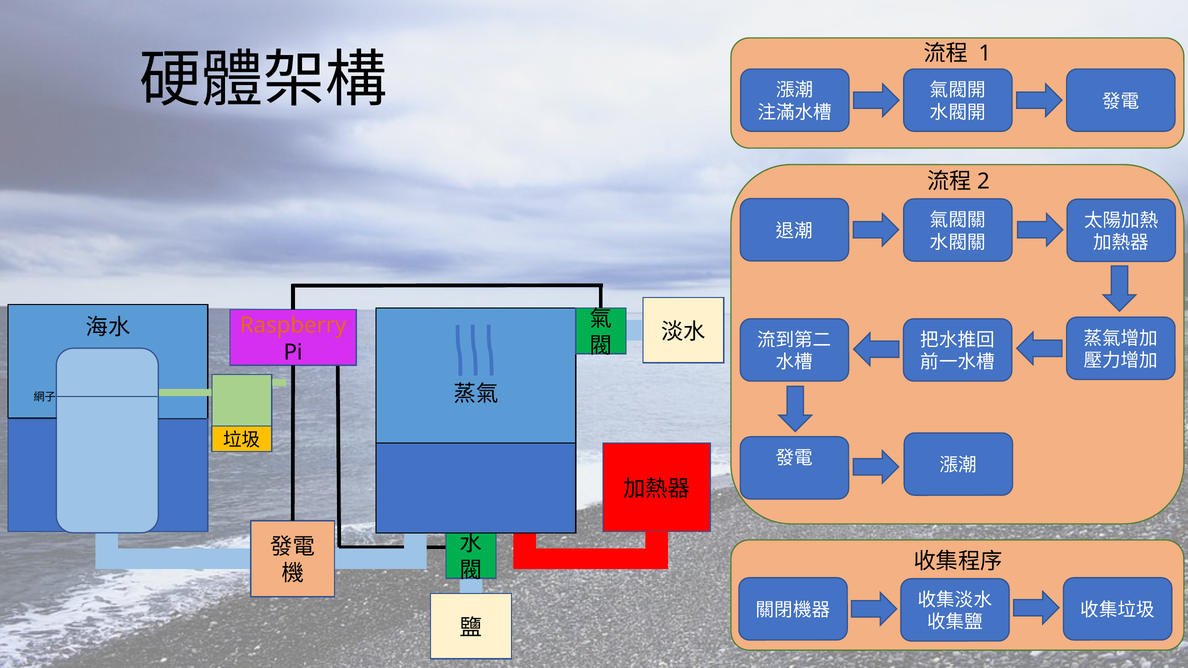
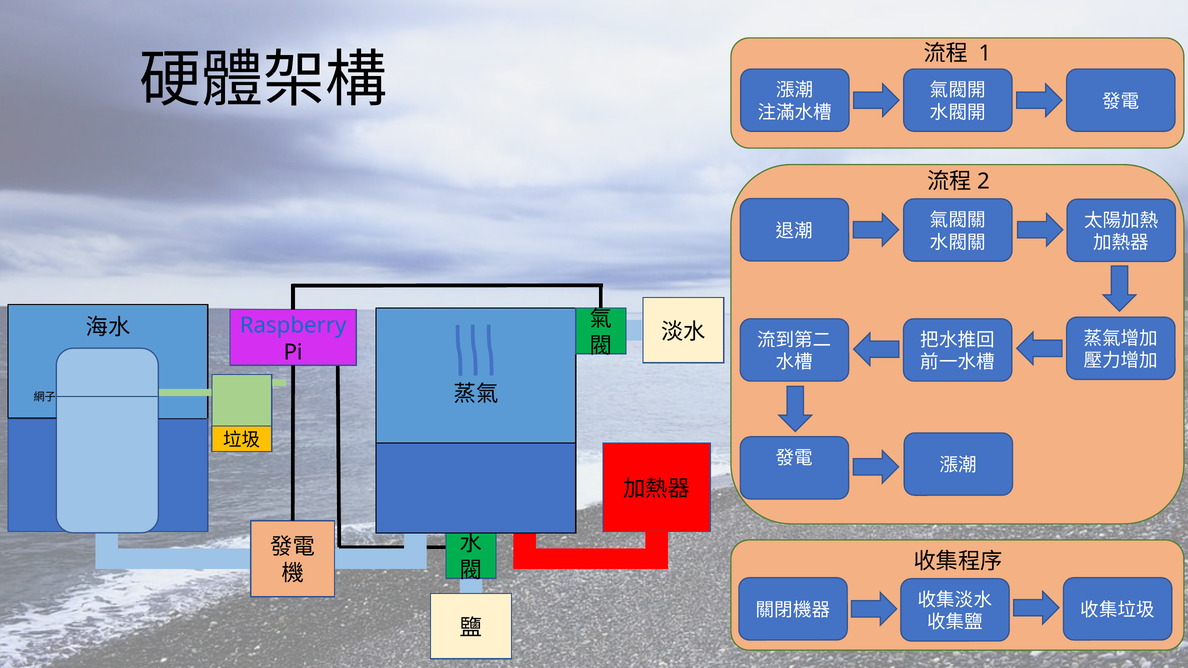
Raspberry colour: orange -> blue
